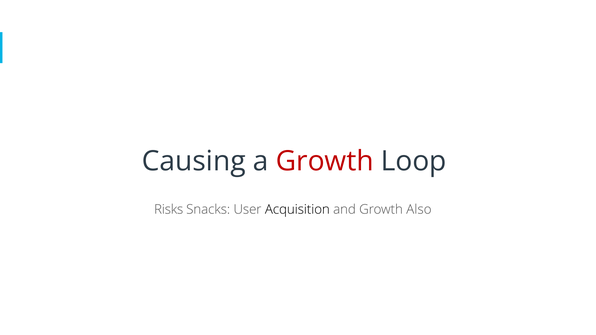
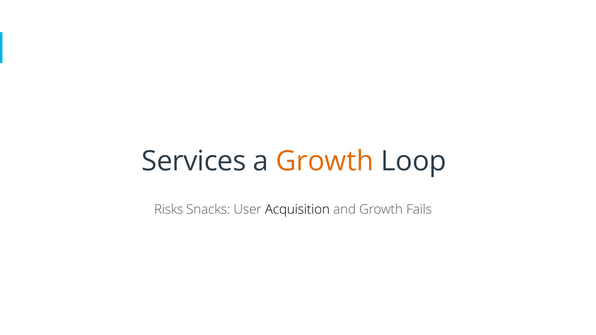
Causing: Causing -> Services
Growth at (325, 161) colour: red -> orange
Also: Also -> Fails
